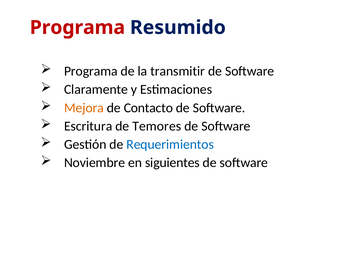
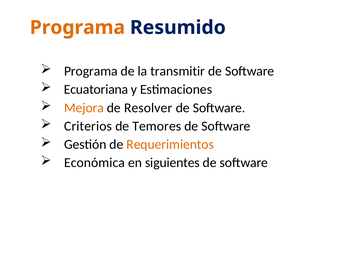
Programa at (77, 28) colour: red -> orange
Claramente: Claramente -> Ecuatoriana
Contacto: Contacto -> Resolver
Escritura: Escritura -> Criterios
Requerimientos colour: blue -> orange
Noviembre: Noviembre -> Económica
